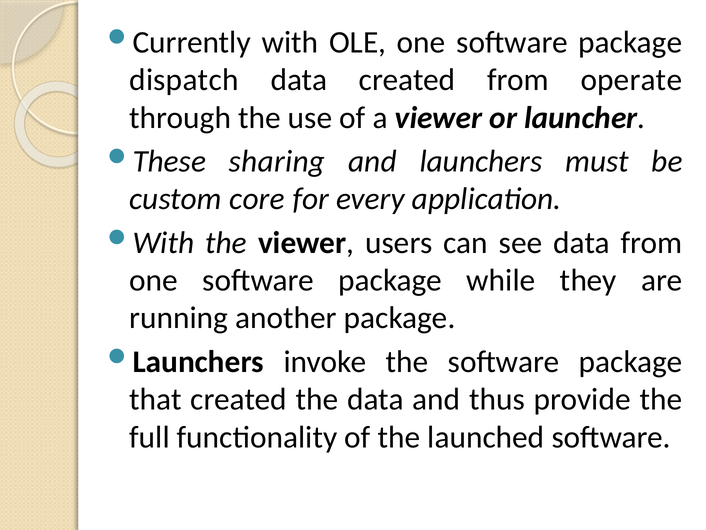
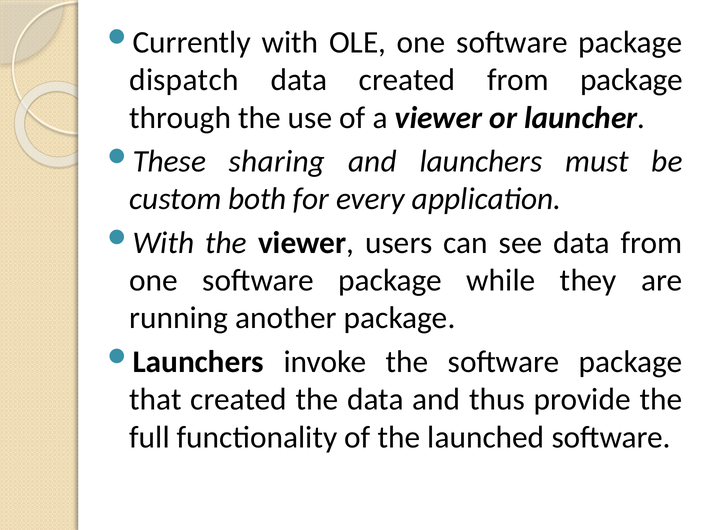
from operate: operate -> package
core: core -> both
